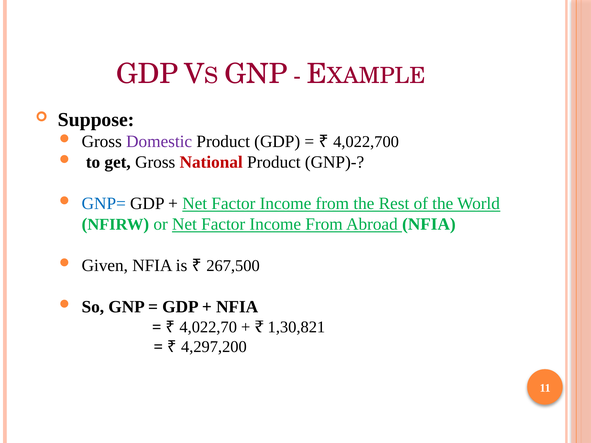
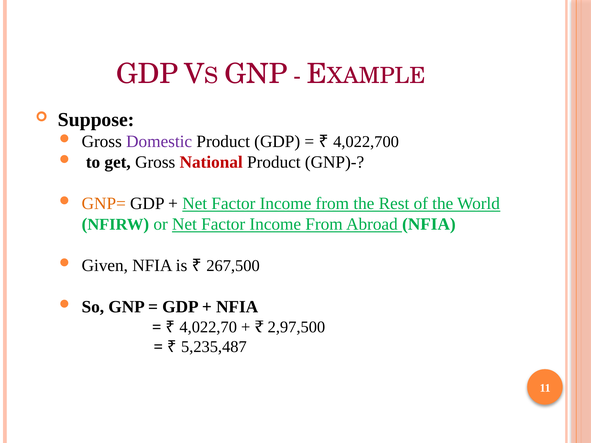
GNP= colour: blue -> orange
1,30,821: 1,30,821 -> 2,97,500
4,297,200: 4,297,200 -> 5,235,487
